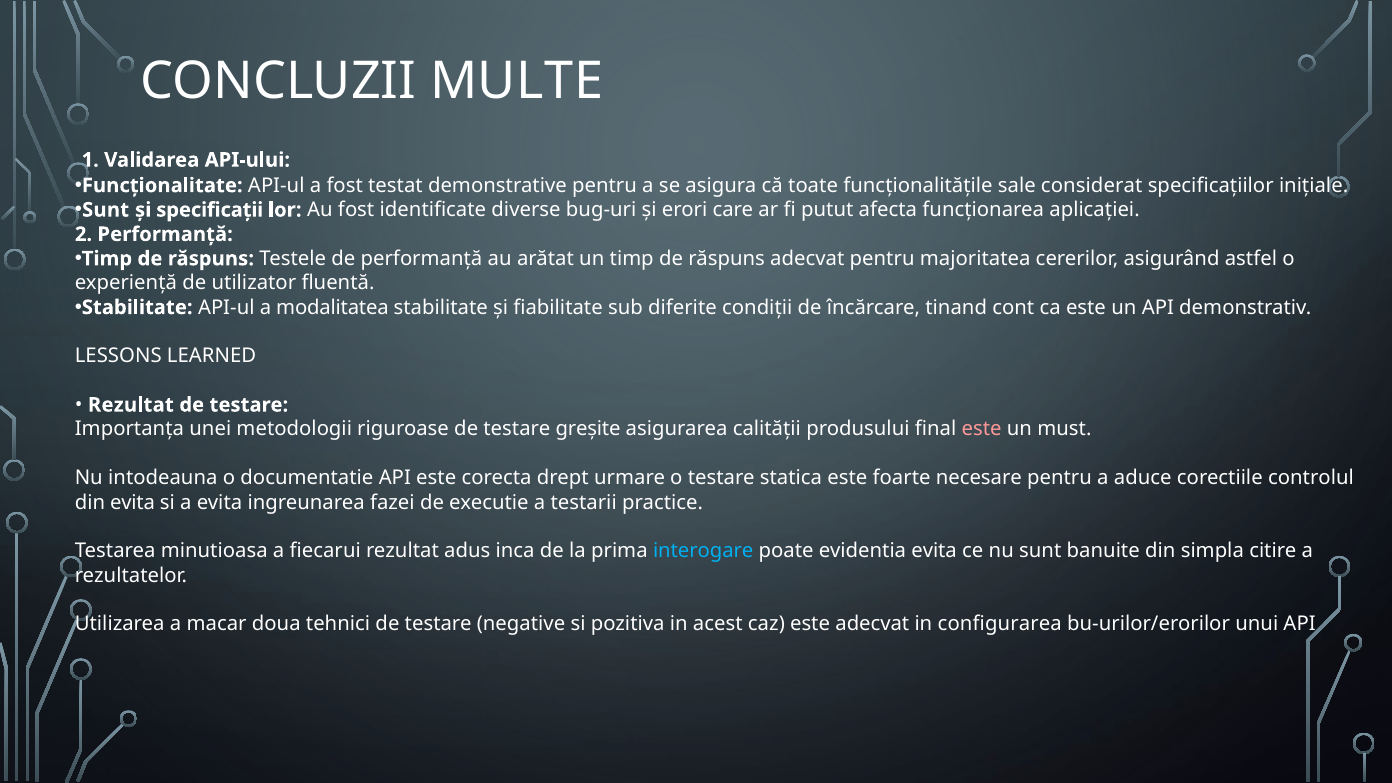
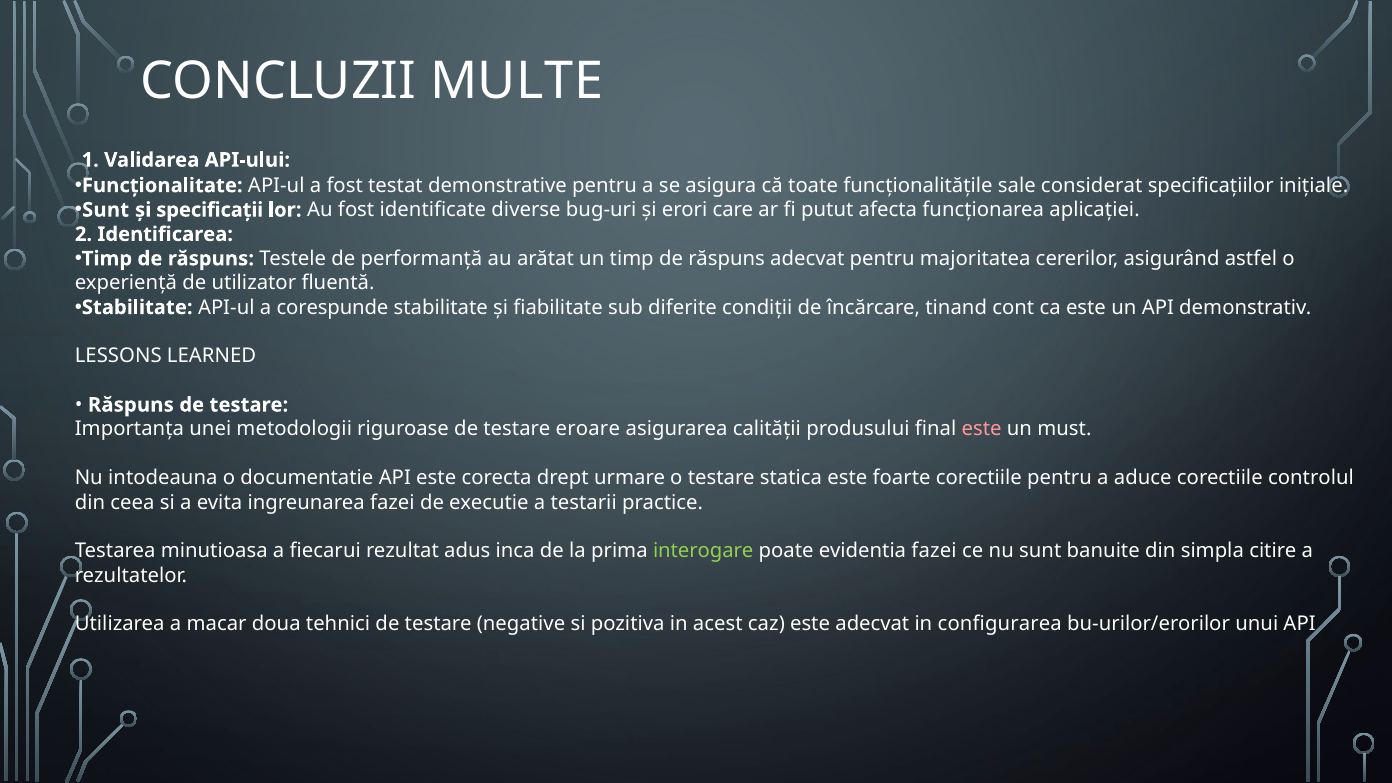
2 Performanță: Performanță -> Identificarea
modalitatea: modalitatea -> corespunde
Rezultat at (131, 405): Rezultat -> Răspuns
greșite: greșite -> eroare
foarte necesare: necesare -> corectiile
din evita: evita -> ceea
interogare colour: light blue -> light green
evidentia evita: evita -> fazei
